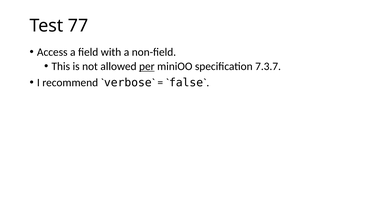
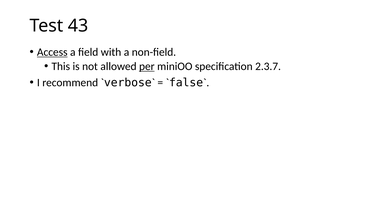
77: 77 -> 43
Access underline: none -> present
7.3.7: 7.3.7 -> 2.3.7
